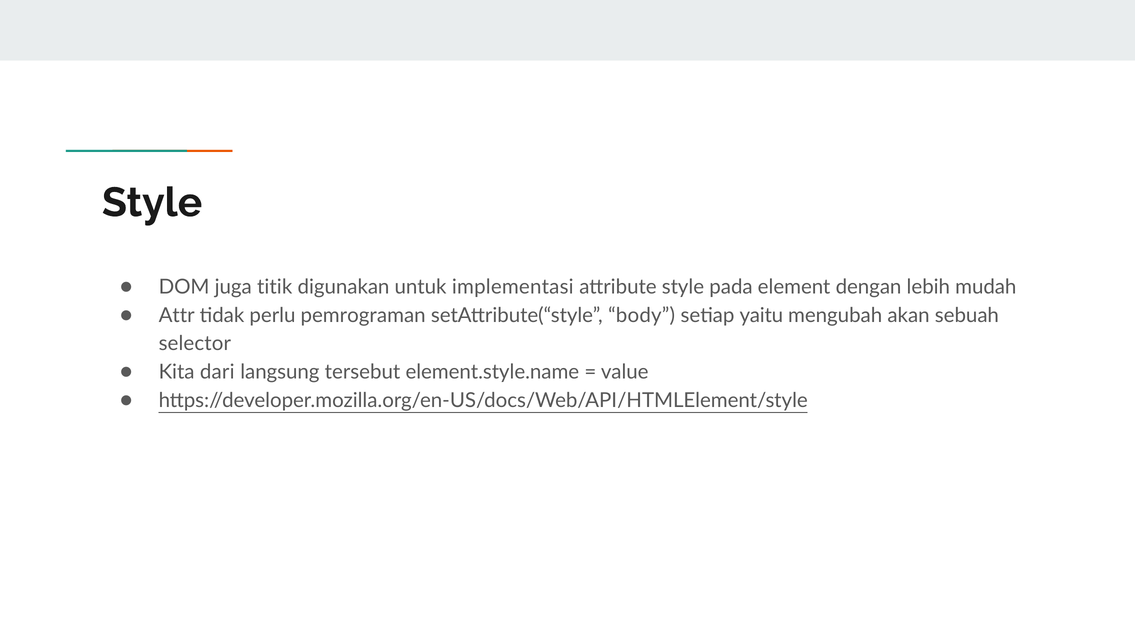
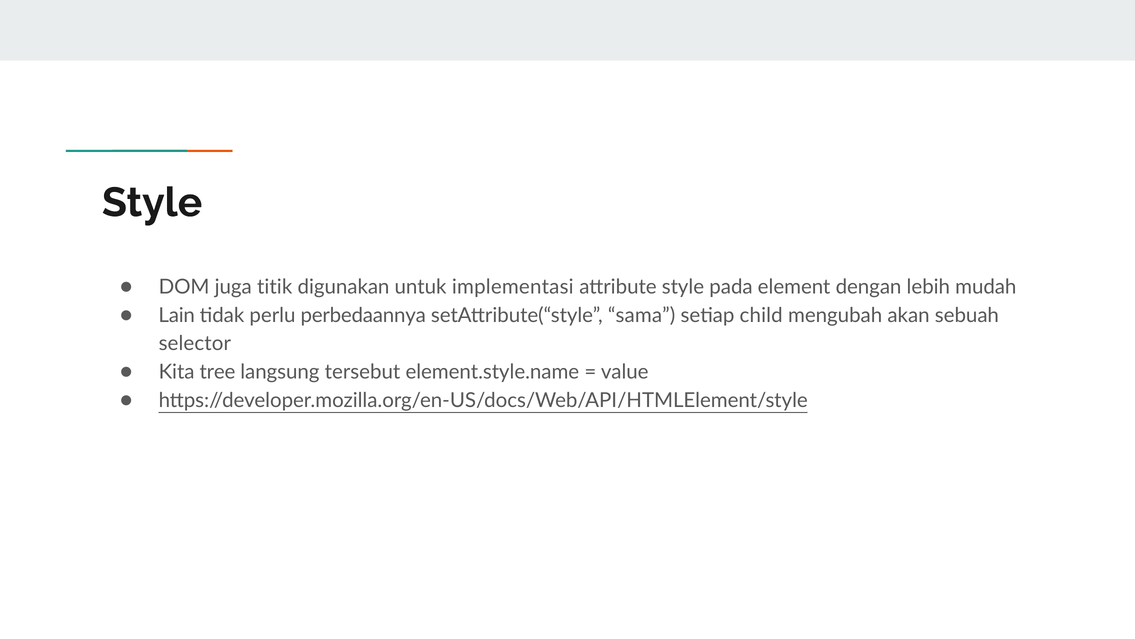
Attr: Attr -> Lain
pemrograman: pemrograman -> perbedaannya
body: body -> sama
yaitu: yaitu -> child
dari: dari -> tree
